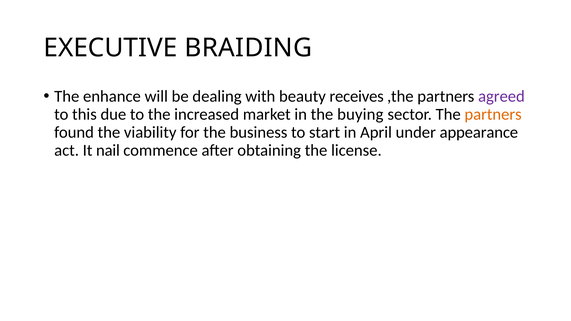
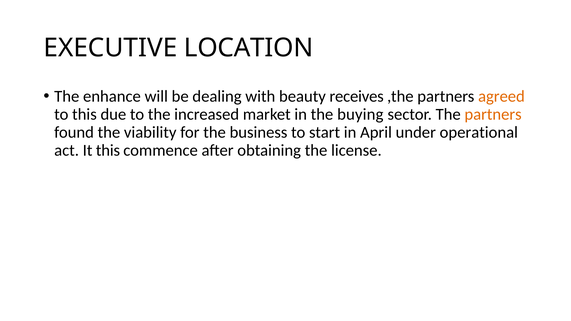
BRAIDING: BRAIDING -> LOCATION
agreed colour: purple -> orange
appearance: appearance -> operational
It nail: nail -> this
